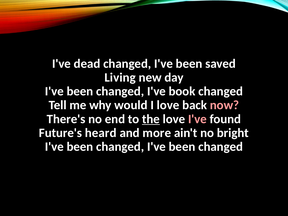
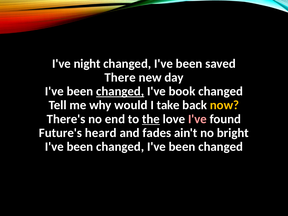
dead: dead -> night
Living: Living -> There
changed at (120, 91) underline: none -> present
I love: love -> take
now colour: pink -> yellow
more: more -> fades
